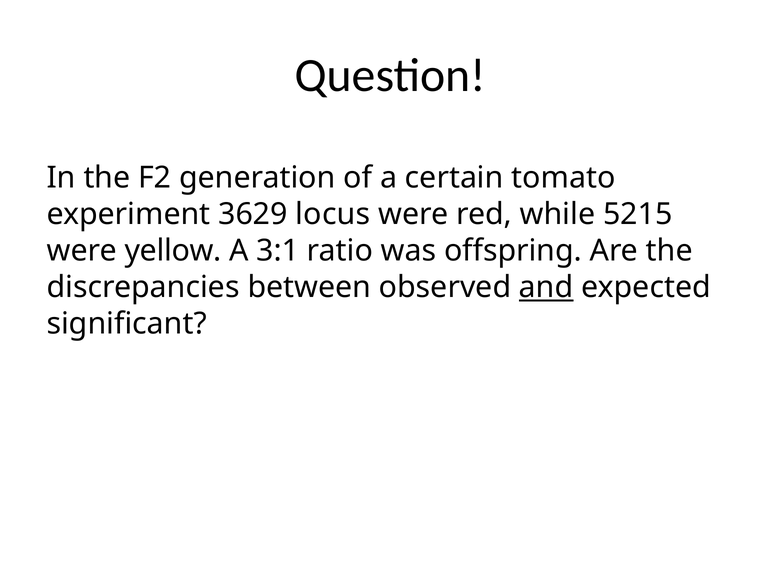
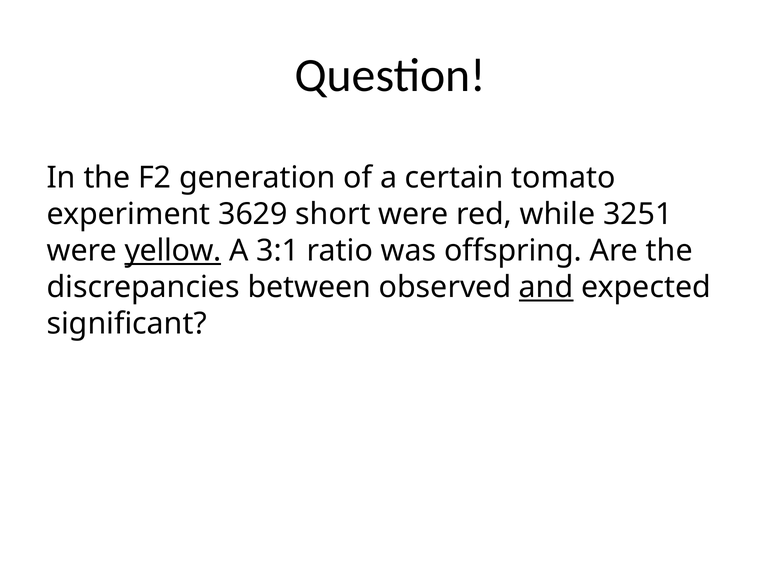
locus: locus -> short
5215: 5215 -> 3251
yellow underline: none -> present
